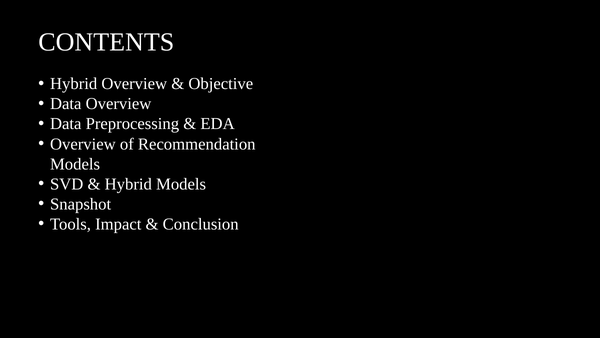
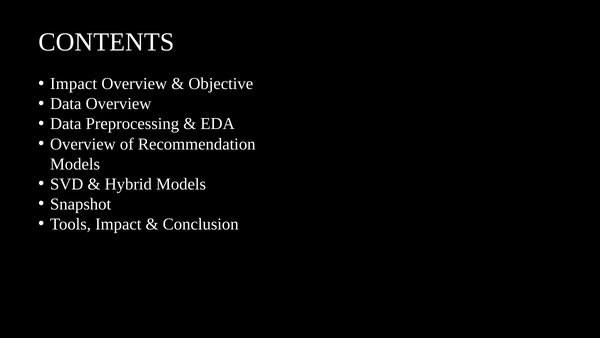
Hybrid at (74, 84): Hybrid -> Impact
